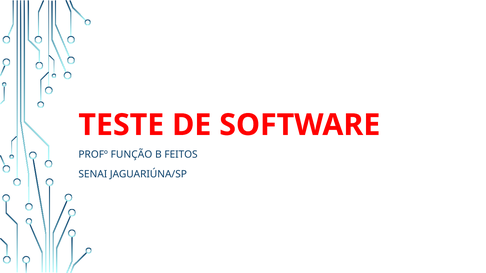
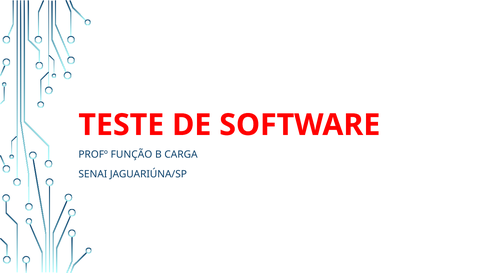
FEITOS: FEITOS -> CARGA
